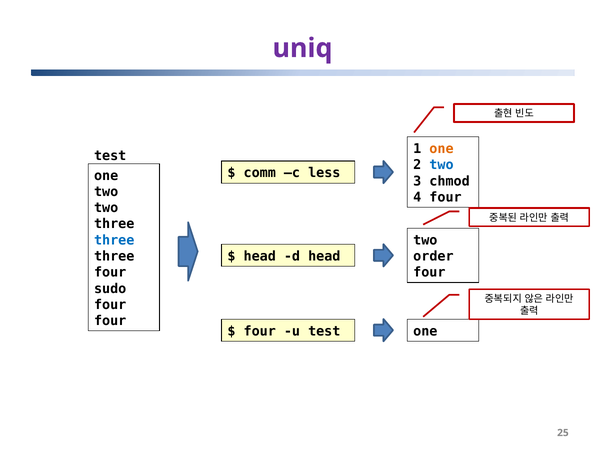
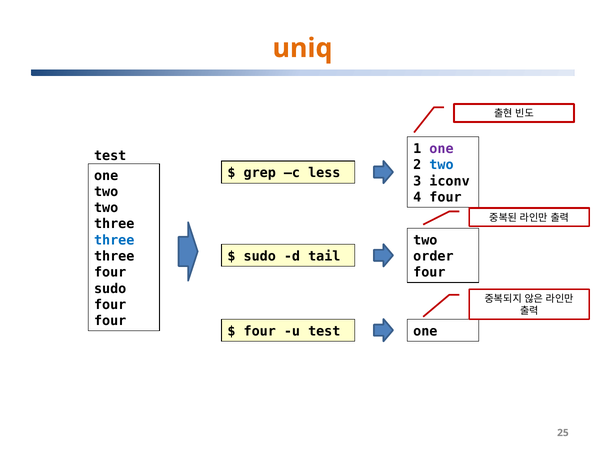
uniq colour: purple -> orange
one at (441, 149) colour: orange -> purple
comm: comm -> grep
chmod: chmod -> iconv
head at (260, 256): head -> sudo
d head: head -> tail
